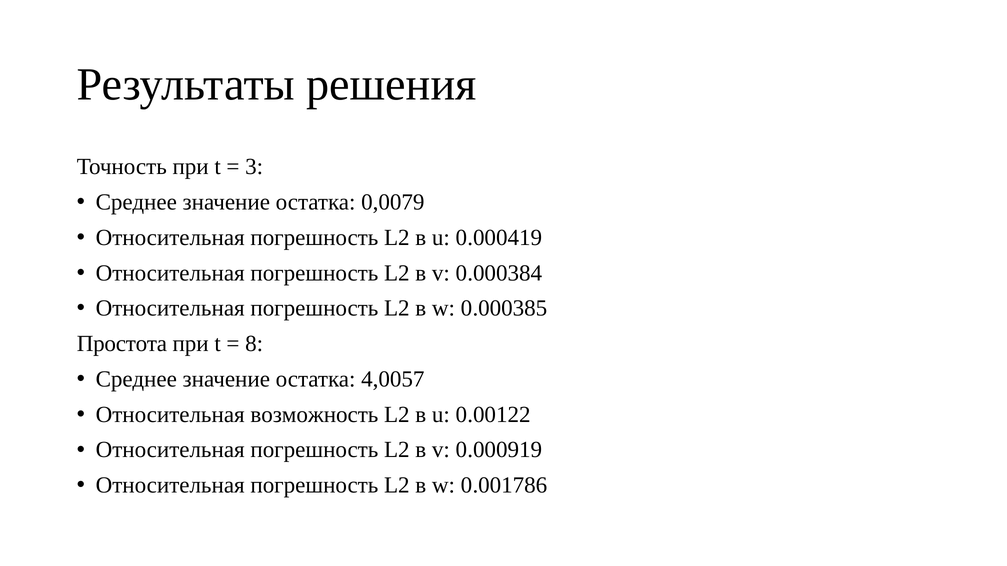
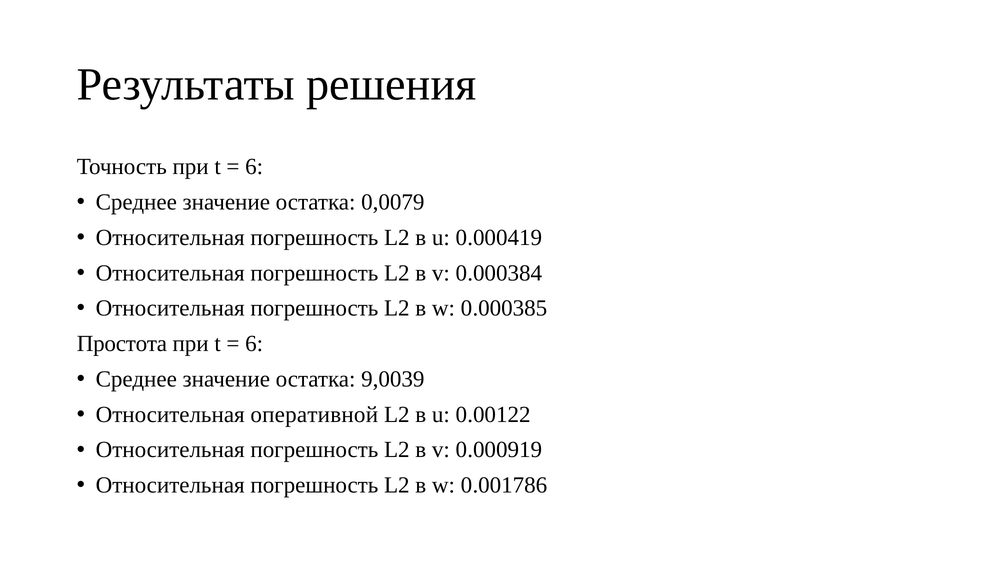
3 at (254, 167): 3 -> 6
8 at (254, 344): 8 -> 6
4,0057: 4,0057 -> 9,0039
возможность: возможность -> оперативной
